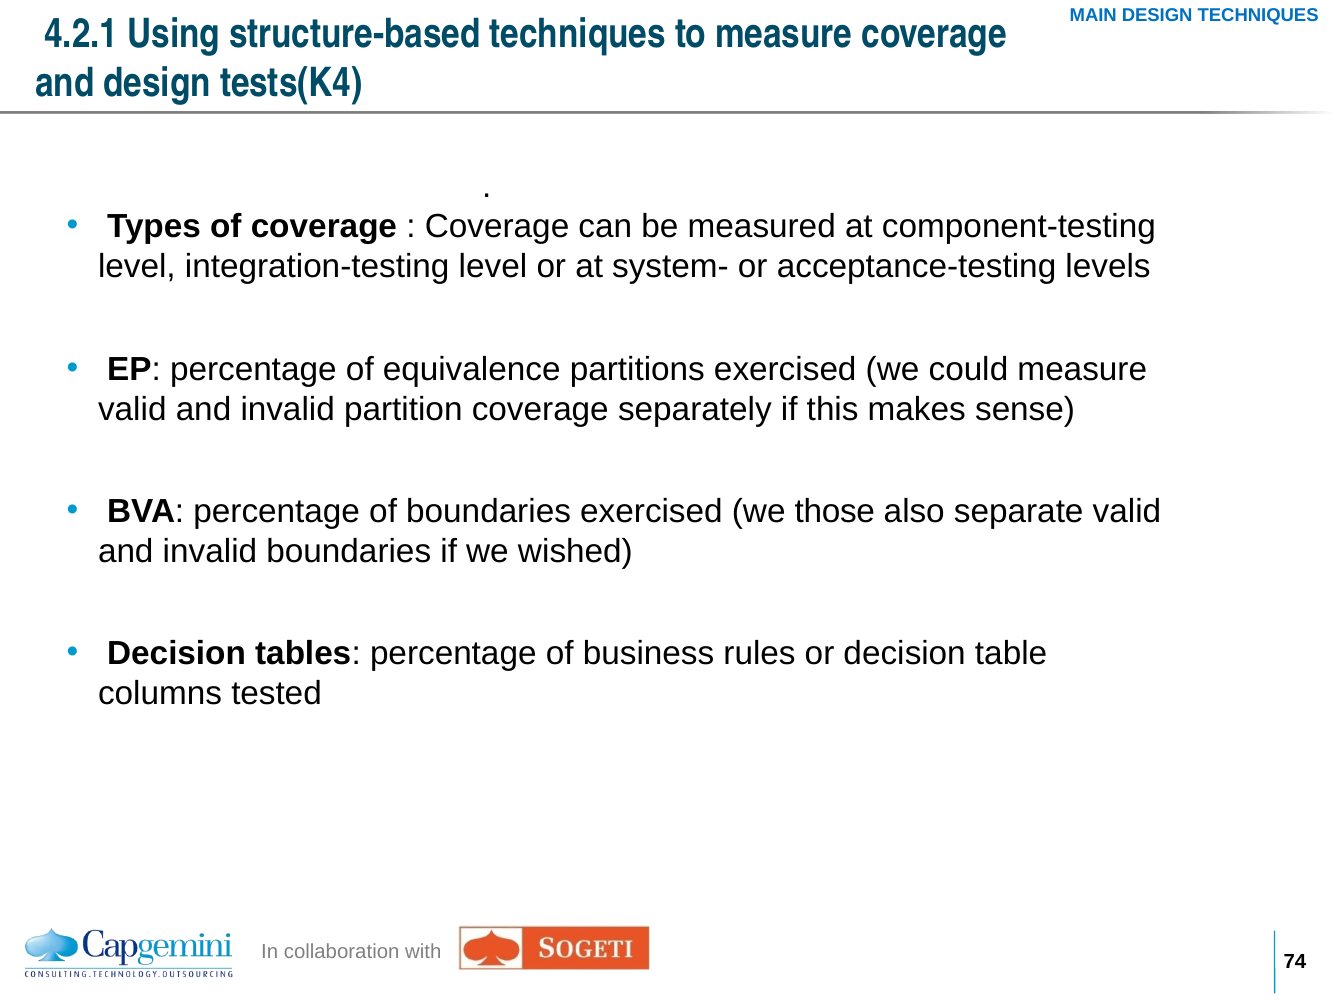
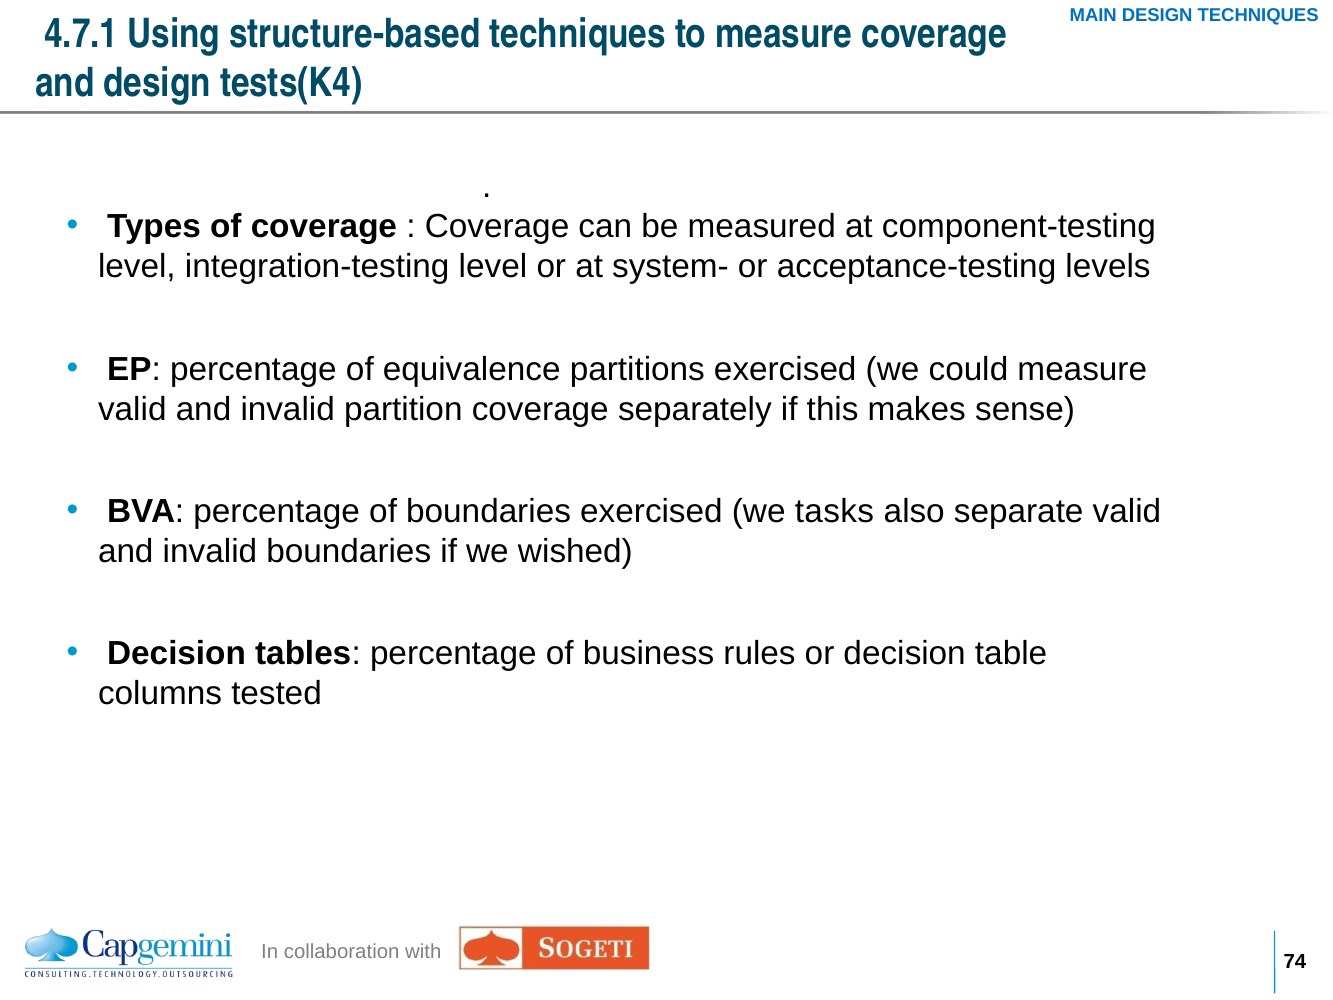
4.2.1: 4.2.1 -> 4.7.1
those: those -> tasks
